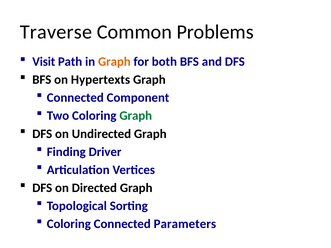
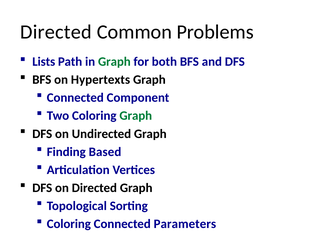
Traverse at (56, 32): Traverse -> Directed
Visit: Visit -> Lists
Graph at (114, 62) colour: orange -> green
Driver: Driver -> Based
